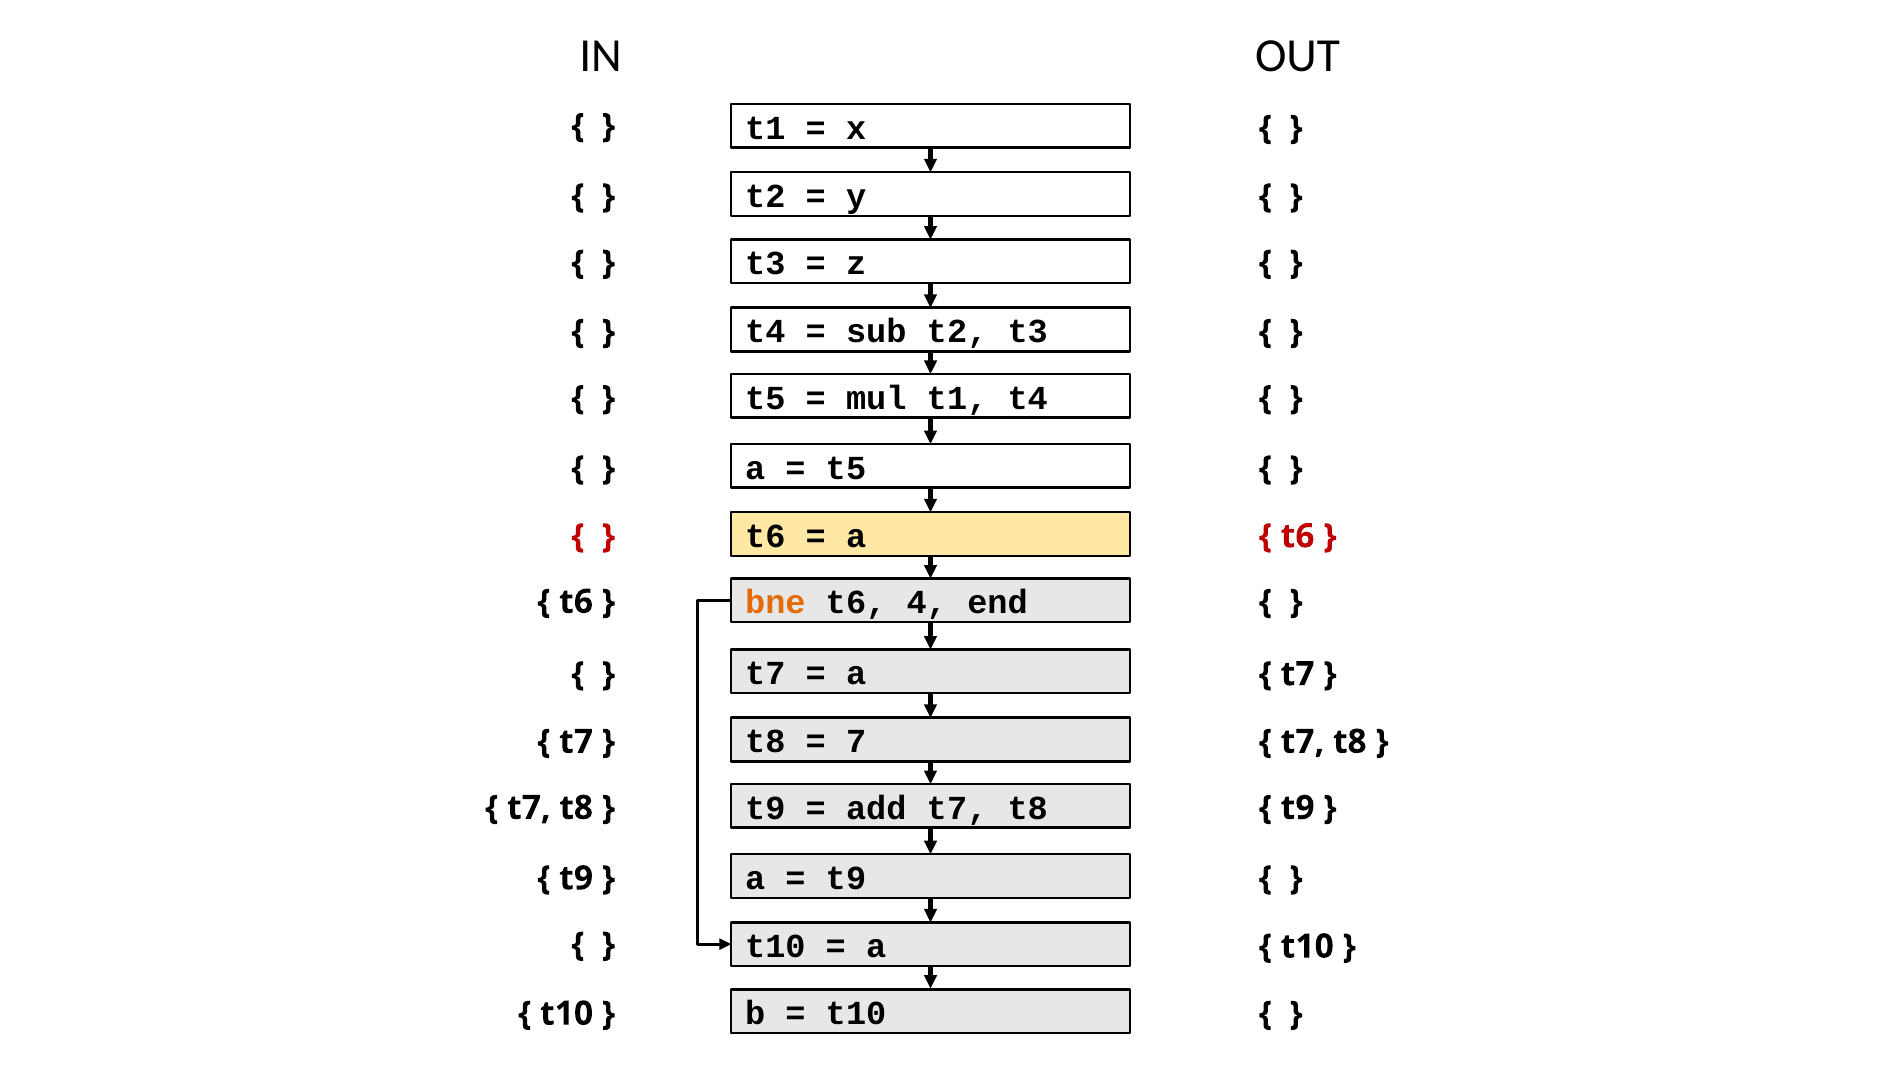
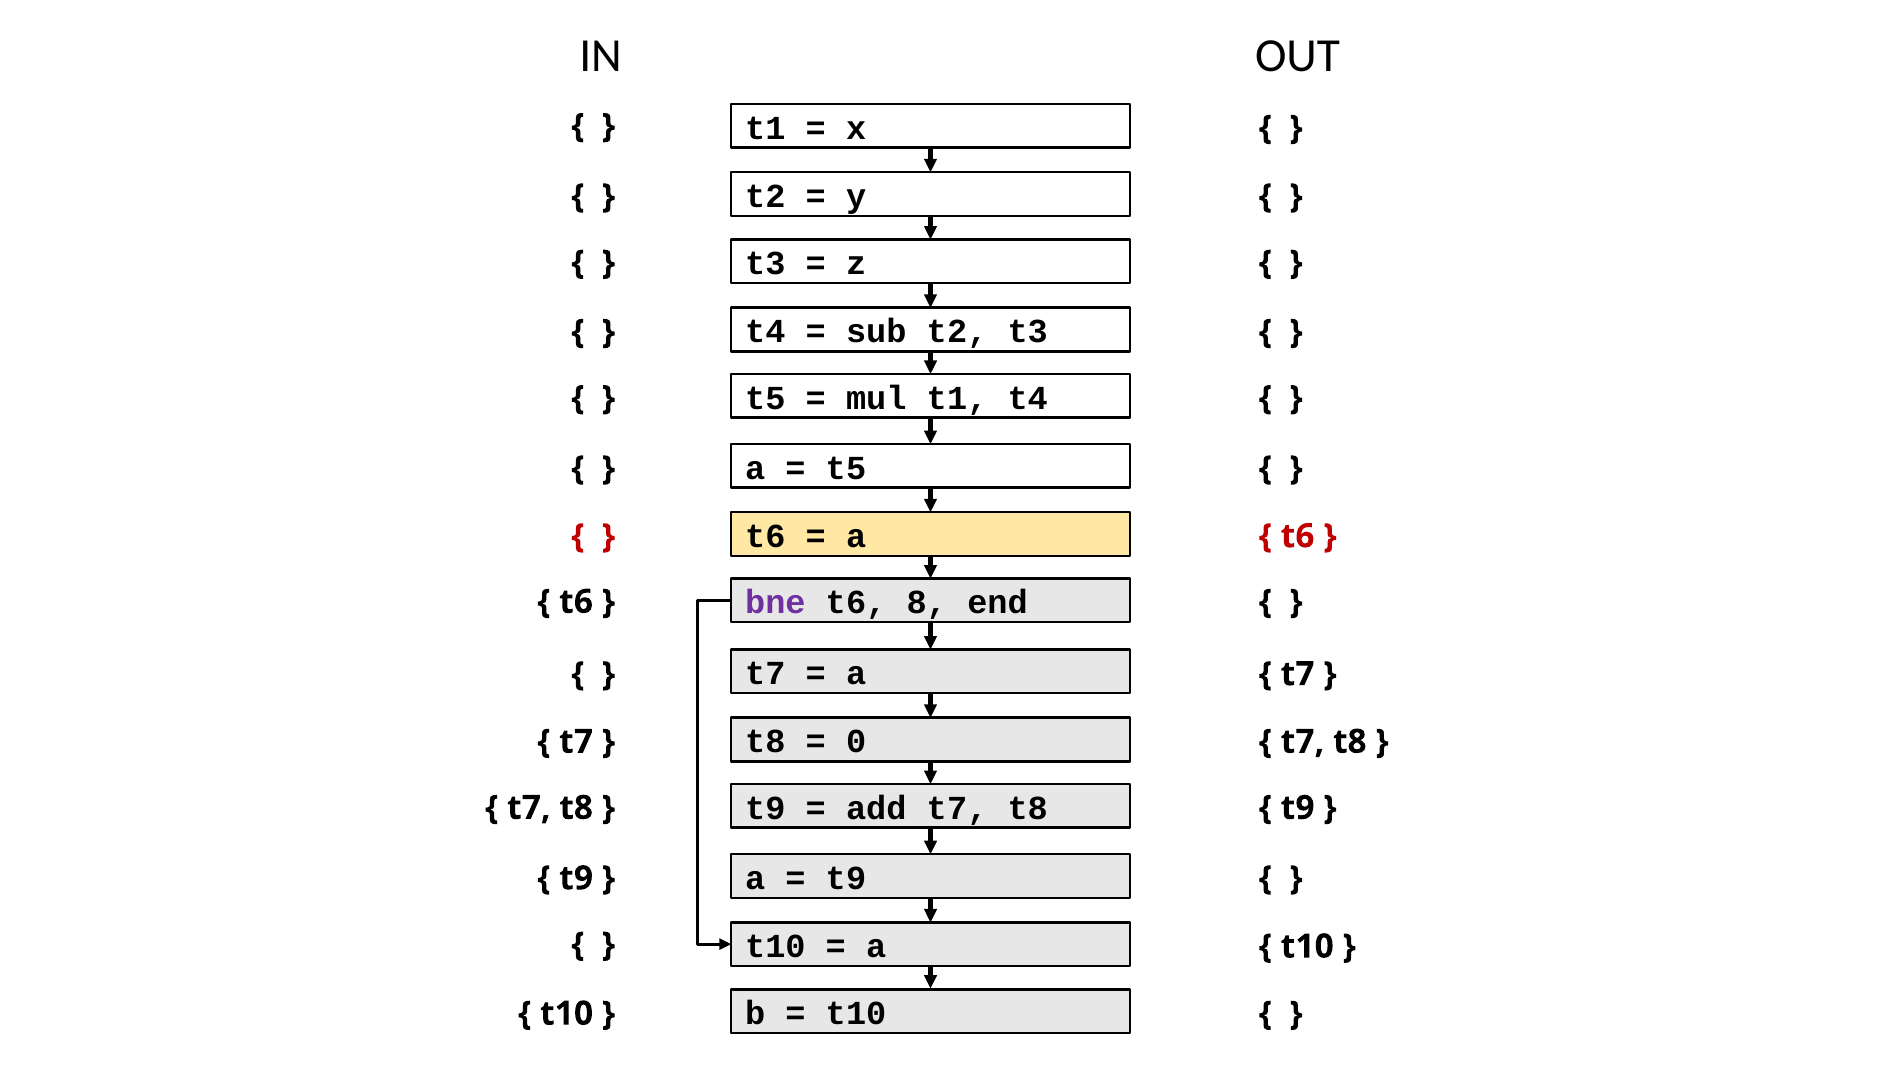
bne colour: orange -> purple
4: 4 -> 8
7: 7 -> 0
